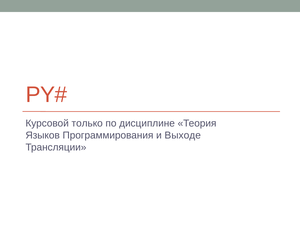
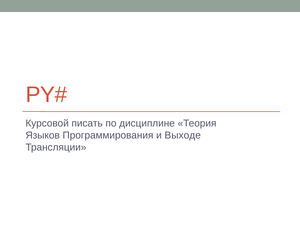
только: только -> писать
